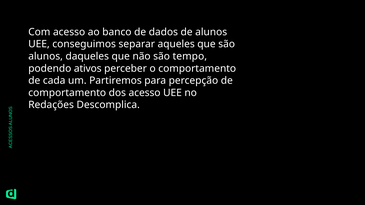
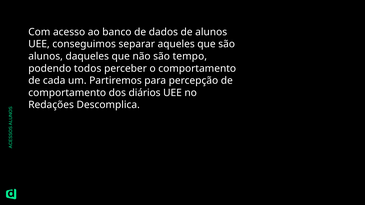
ativos: ativos -> todos
dos acesso: acesso -> diários
